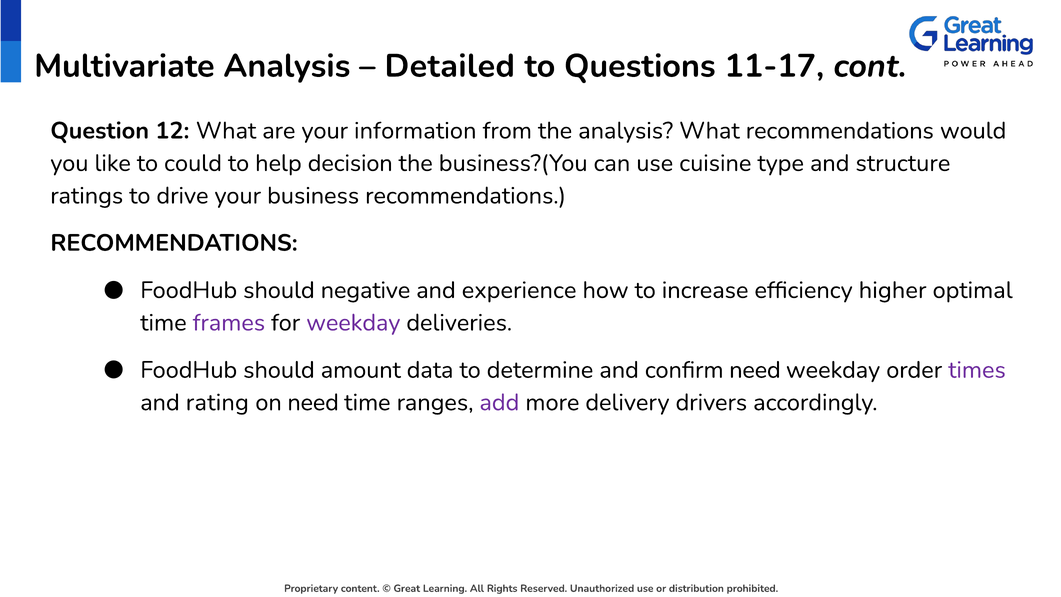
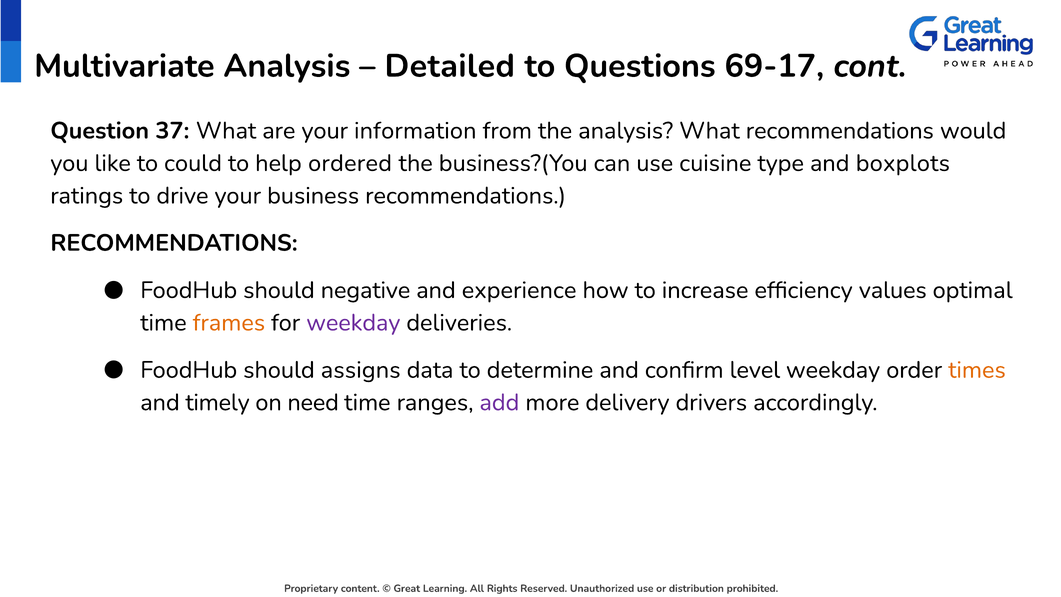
11-17: 11-17 -> 69-17
12: 12 -> 37
decision: decision -> ordered
structure: structure -> boxplots
higher: higher -> values
frames colour: purple -> orange
amount: amount -> assigns
confirm need: need -> level
times colour: purple -> orange
rating: rating -> timely
